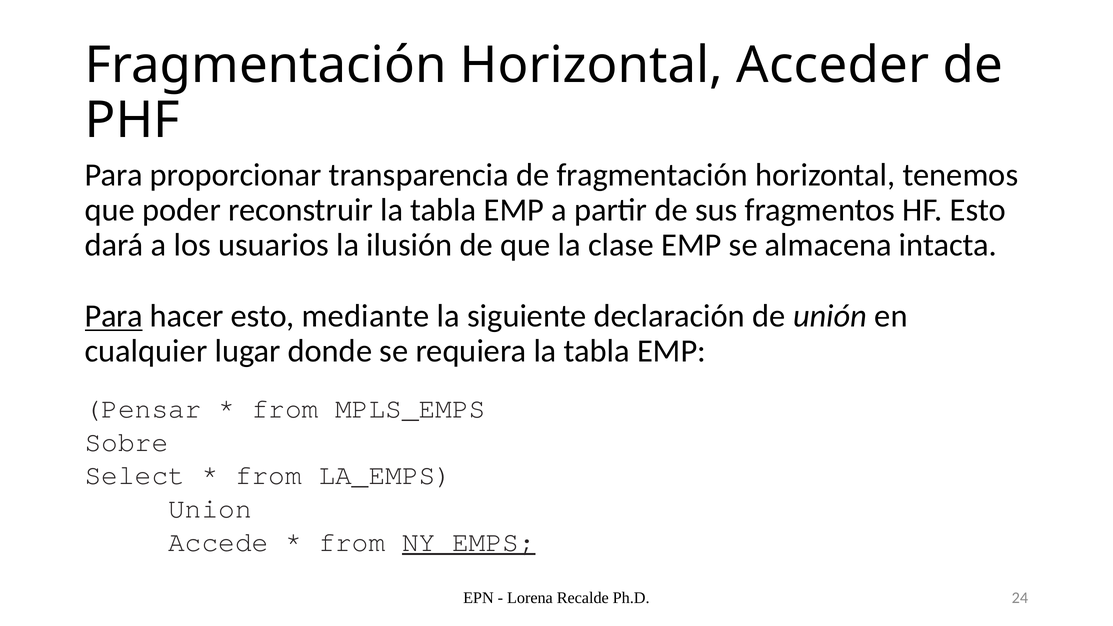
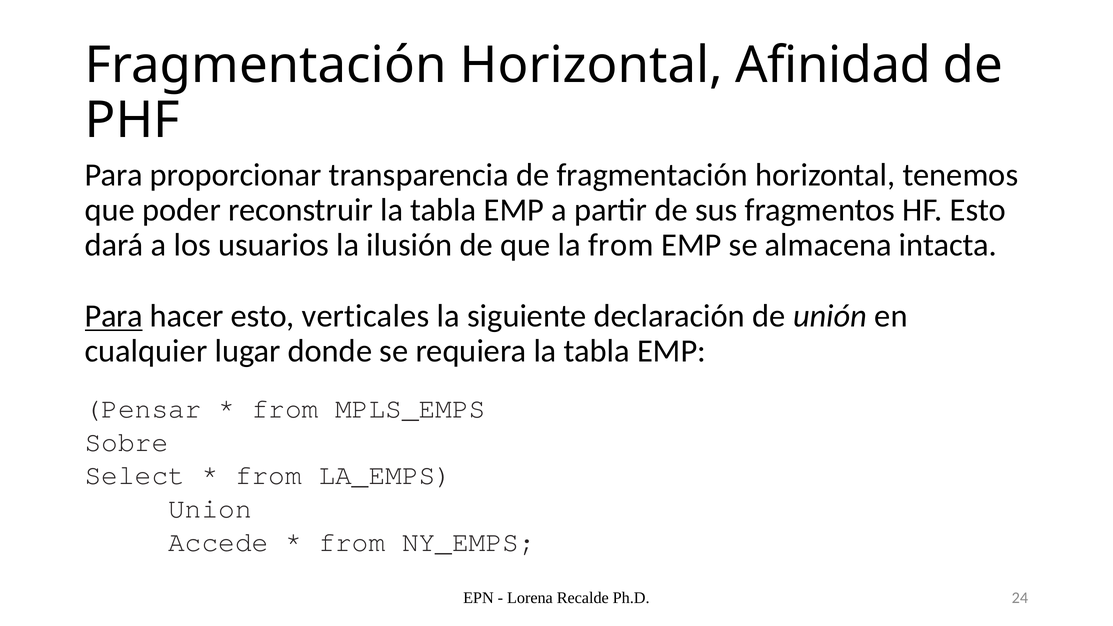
Acceder: Acceder -> Afinidad
la clase: clase -> from
mediante: mediante -> verticales
NY_EMPS underline: present -> none
